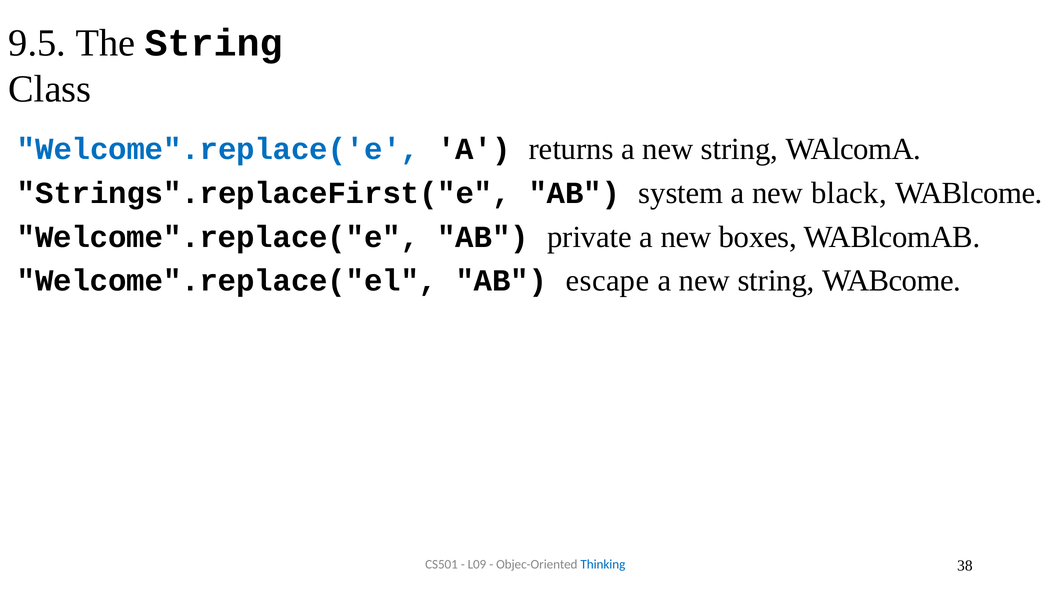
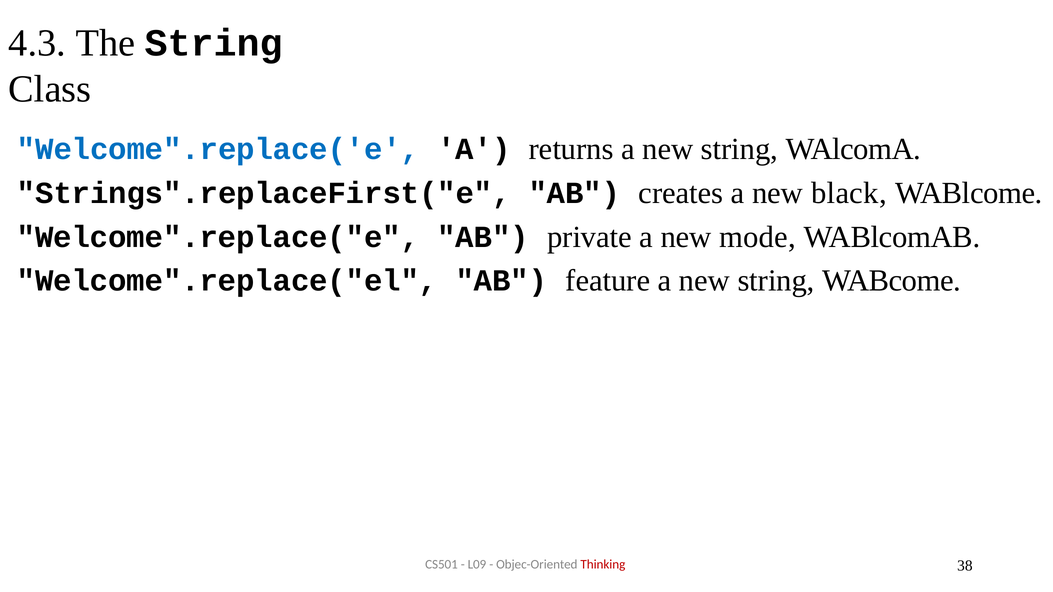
9.5: 9.5 -> 4.3
system: system -> creates
boxes: boxes -> mode
escape: escape -> feature
Thinking colour: blue -> red
